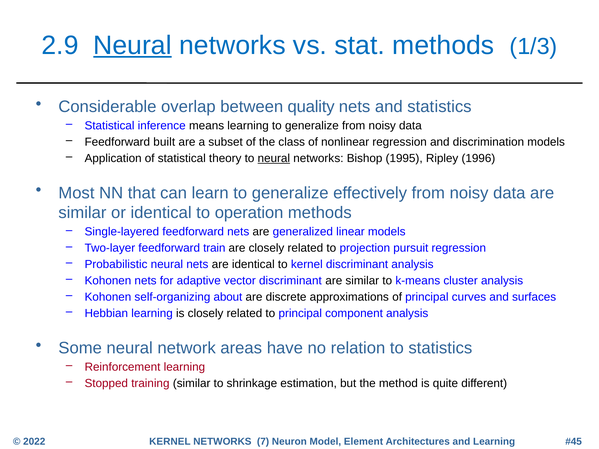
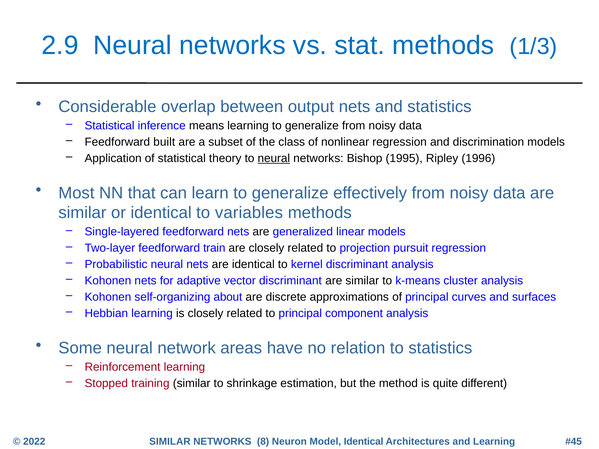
Neural at (132, 45) underline: present -> none
quality: quality -> output
operation: operation -> variables
2022 KERNEL: KERNEL -> SIMILAR
7: 7 -> 8
Model Element: Element -> Identical
